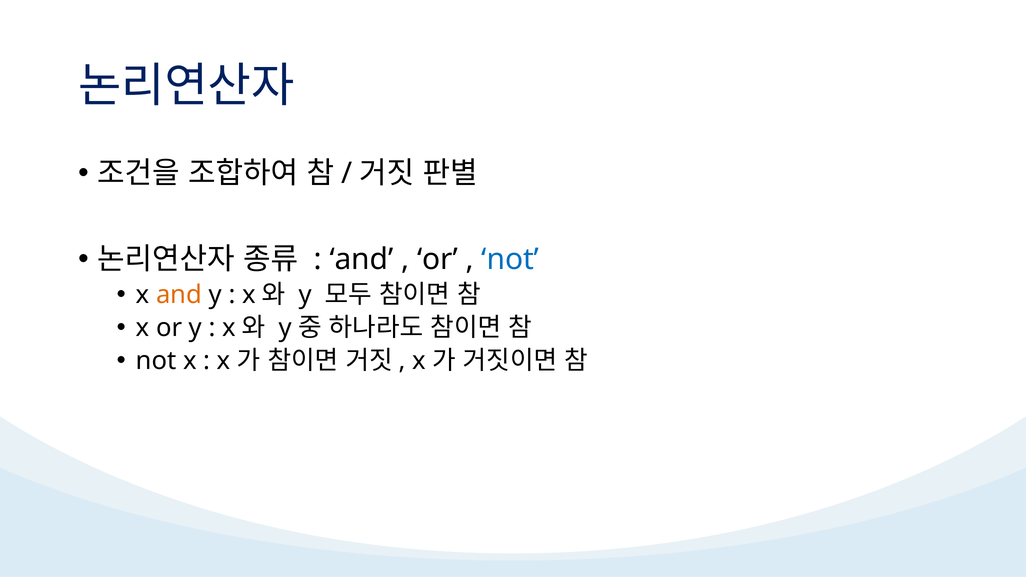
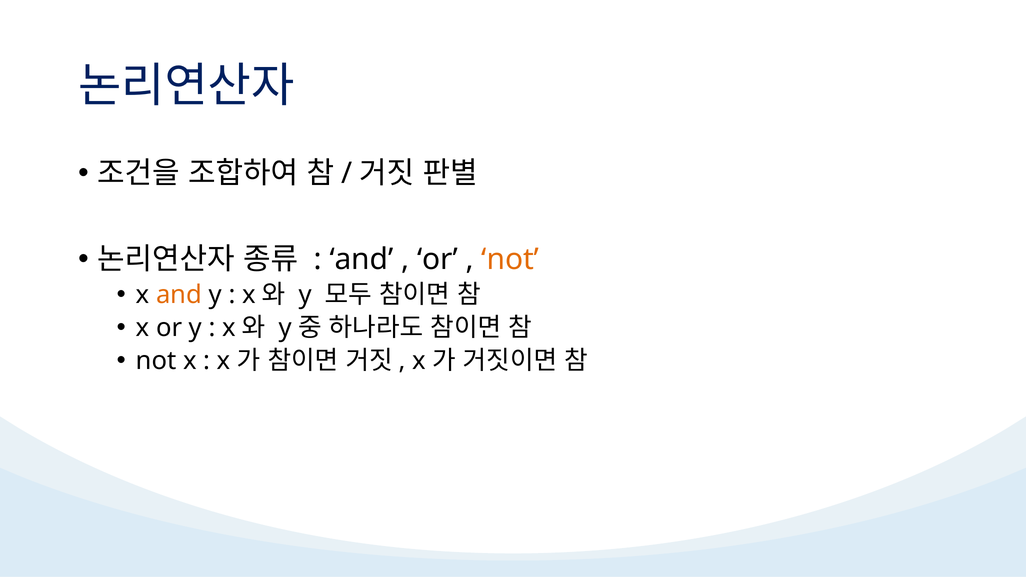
not at (510, 260) colour: blue -> orange
